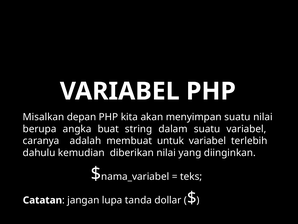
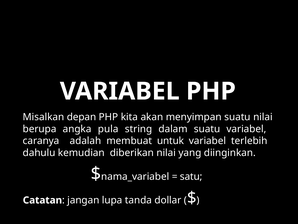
buat: buat -> pula
teks: teks -> satu
